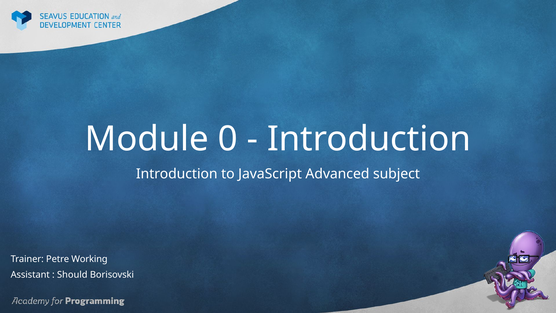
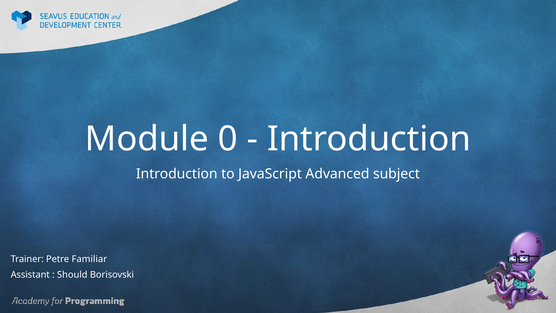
Working: Working -> Familiar
